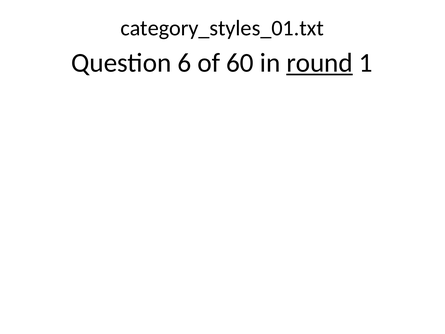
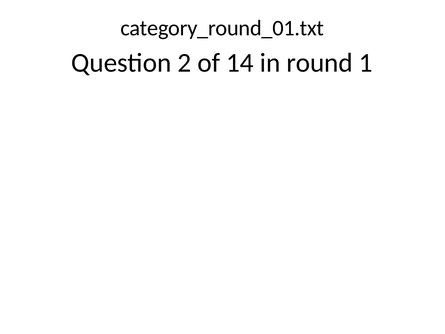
category_styles_01.txt: category_styles_01.txt -> category_round_01.txt
6: 6 -> 2
60: 60 -> 14
round underline: present -> none
